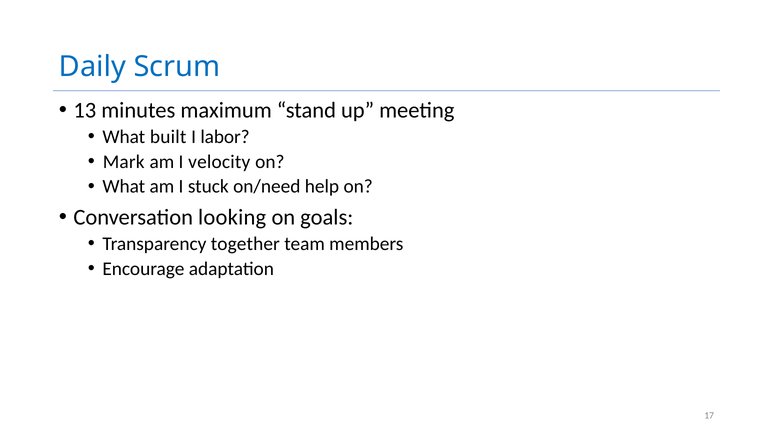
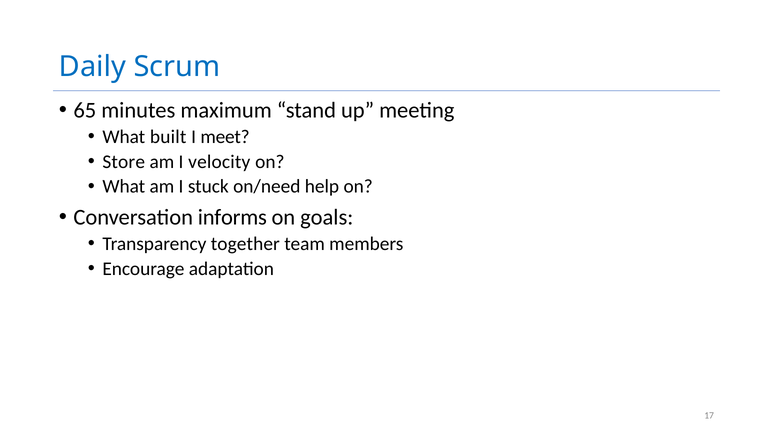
13: 13 -> 65
labor: labor -> meet
Mark: Mark -> Store
looking: looking -> informs
